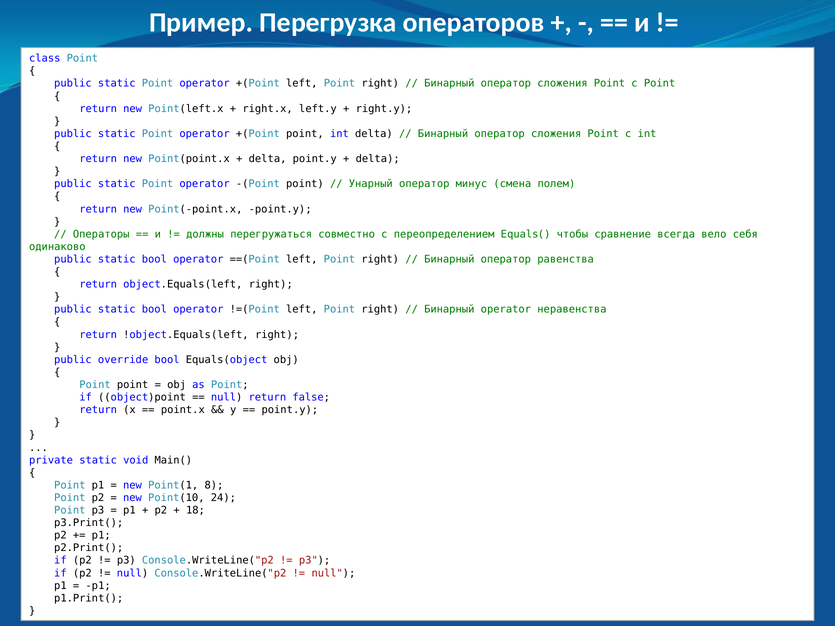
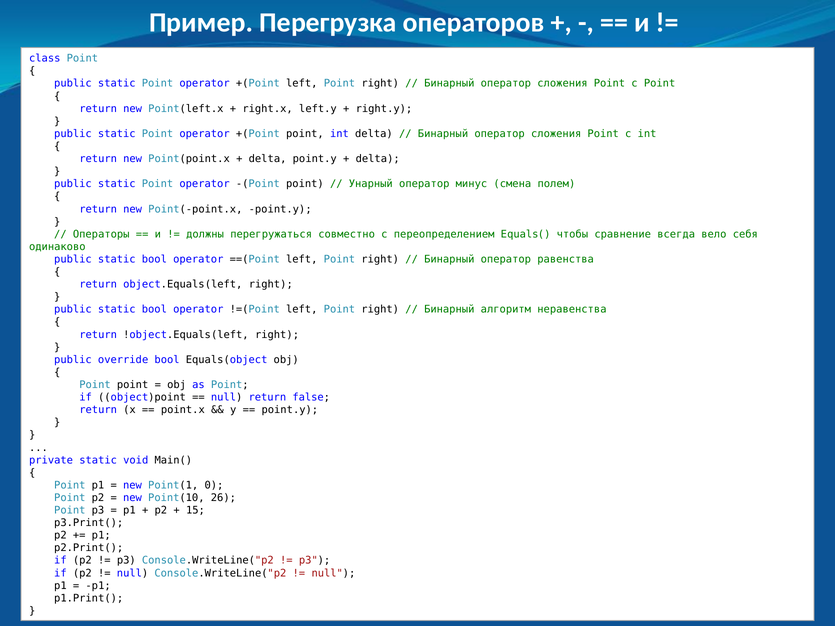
Бинарный operator: operator -> алгоритм
8: 8 -> 0
24: 24 -> 26
18: 18 -> 15
